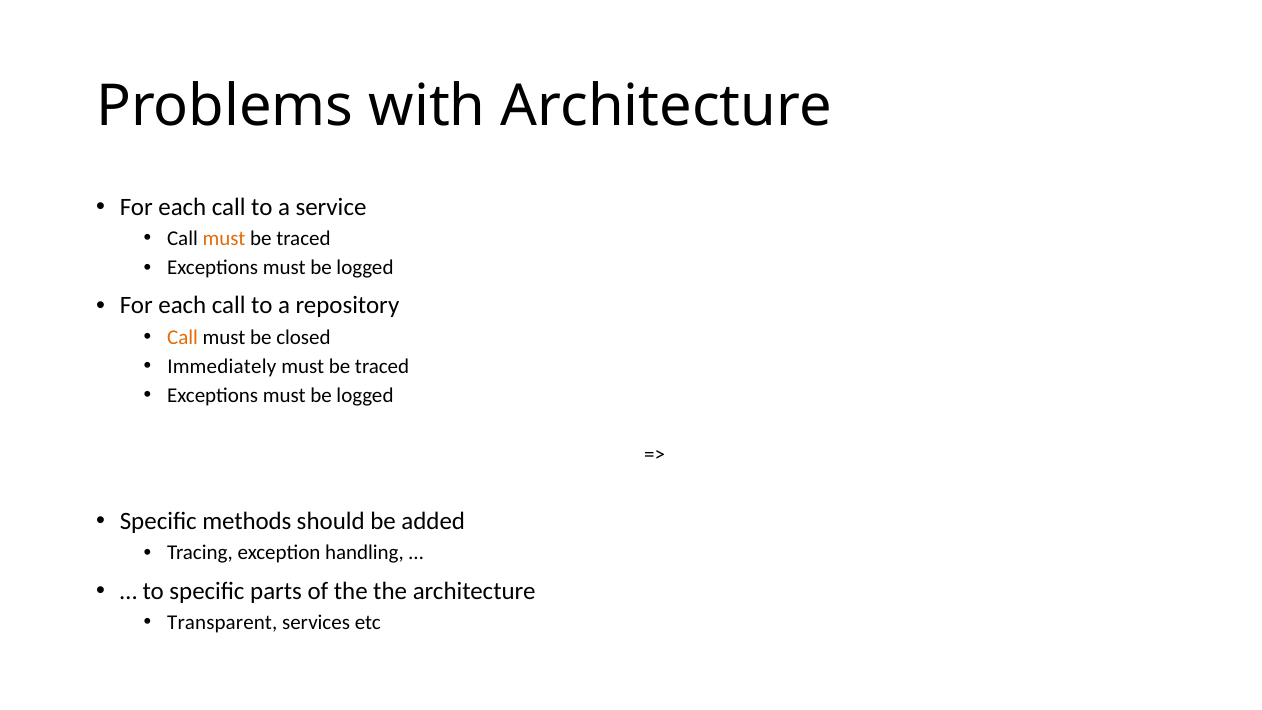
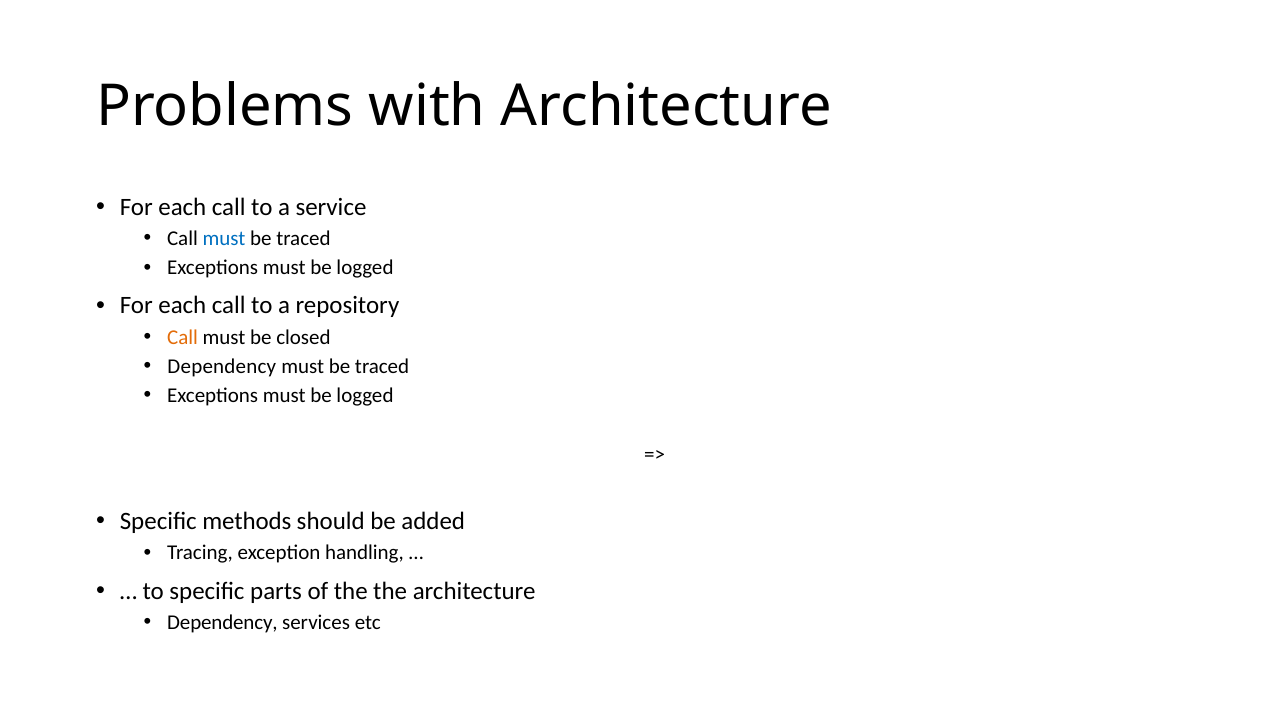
must at (224, 238) colour: orange -> blue
Immediately at (222, 366): Immediately -> Dependency
Transparent at (222, 622): Transparent -> Dependency
